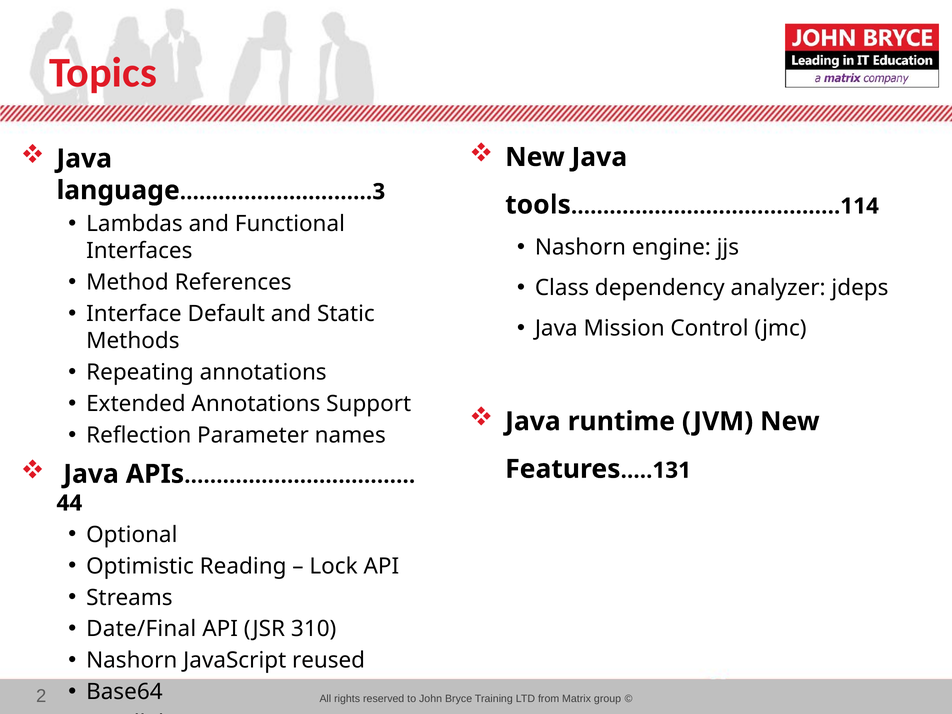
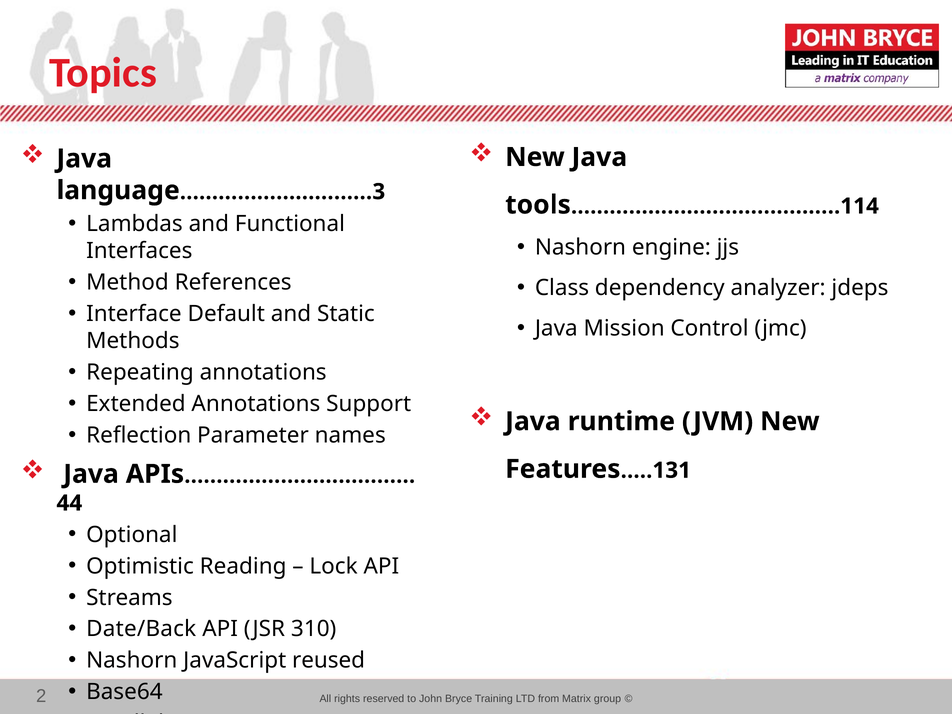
Date/Final: Date/Final -> Date/Back
